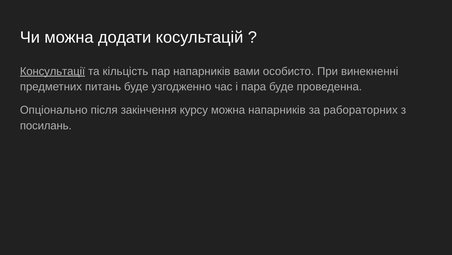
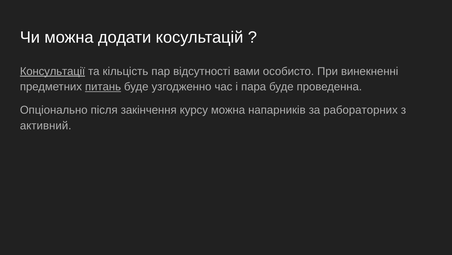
пар напарників: напарників -> відсутності
питань underline: none -> present
посилань: посилань -> активний
